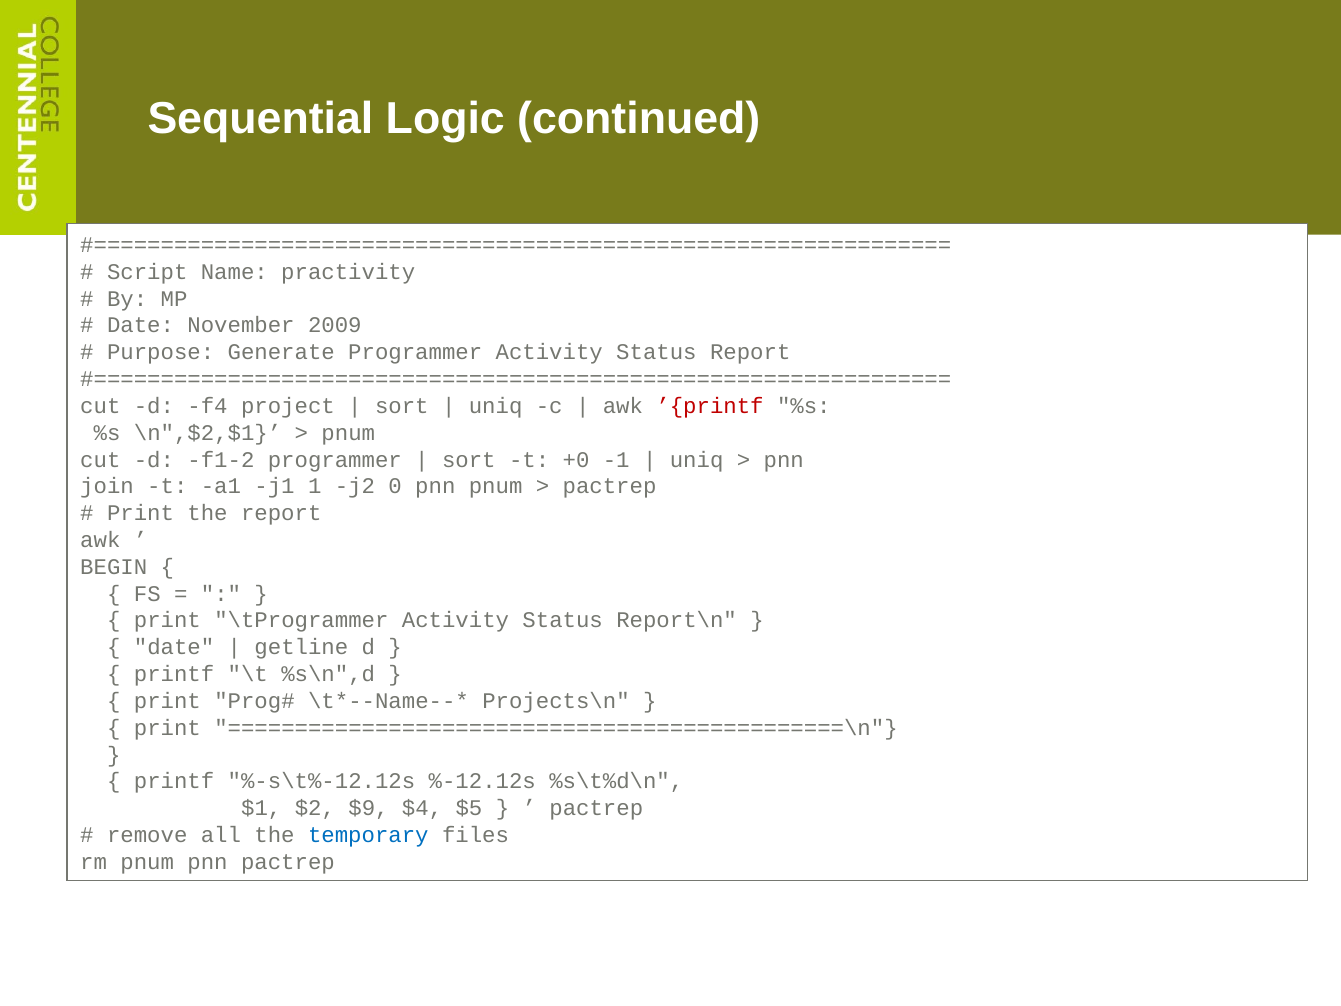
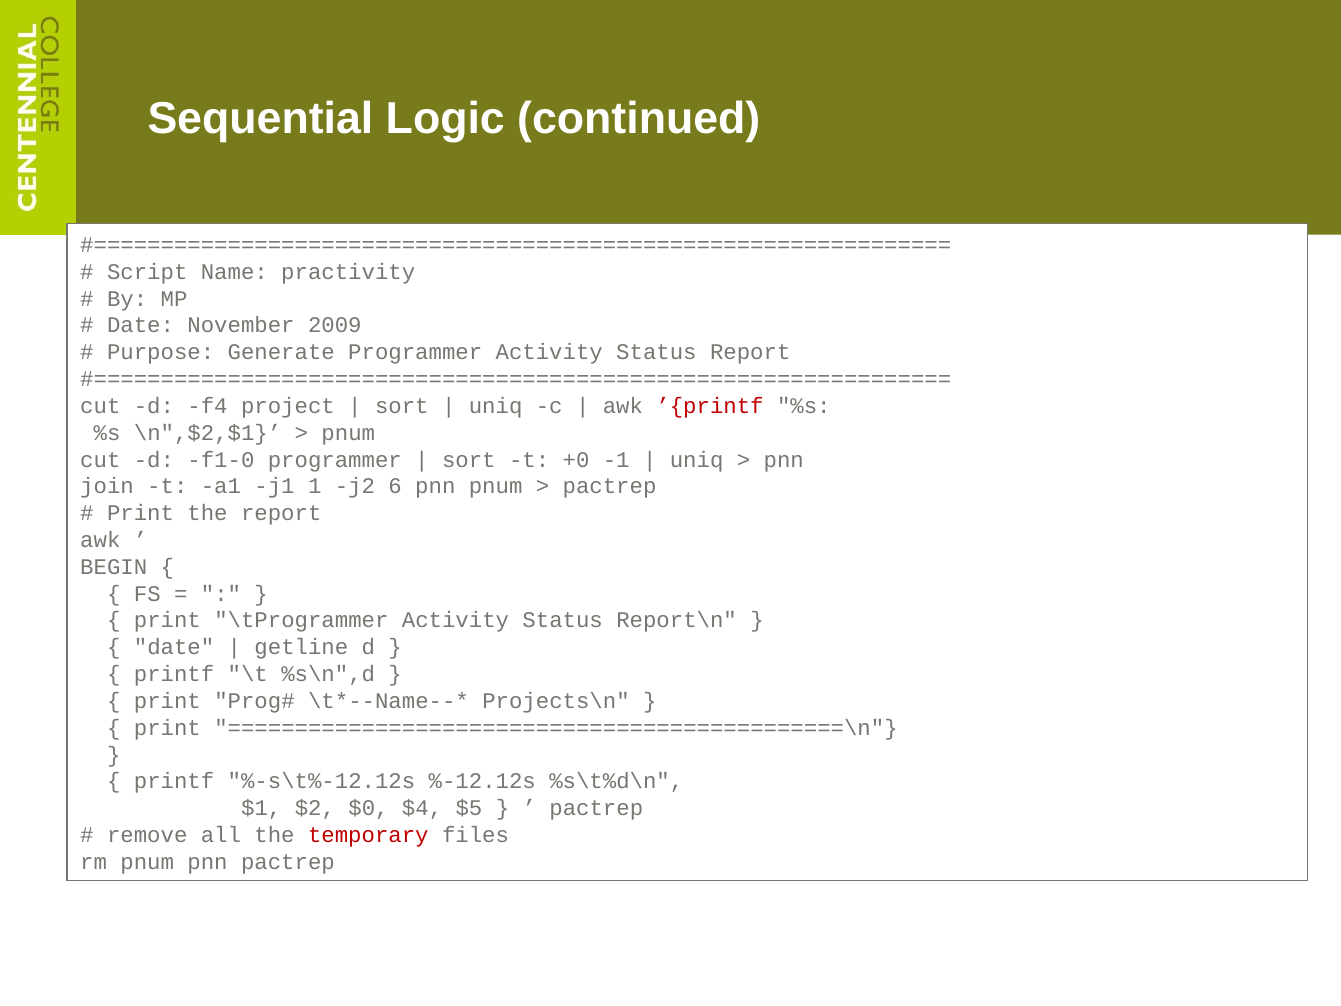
f1-2: f1-2 -> f1-0
0: 0 -> 6
$9: $9 -> $0
temporary colour: blue -> red
